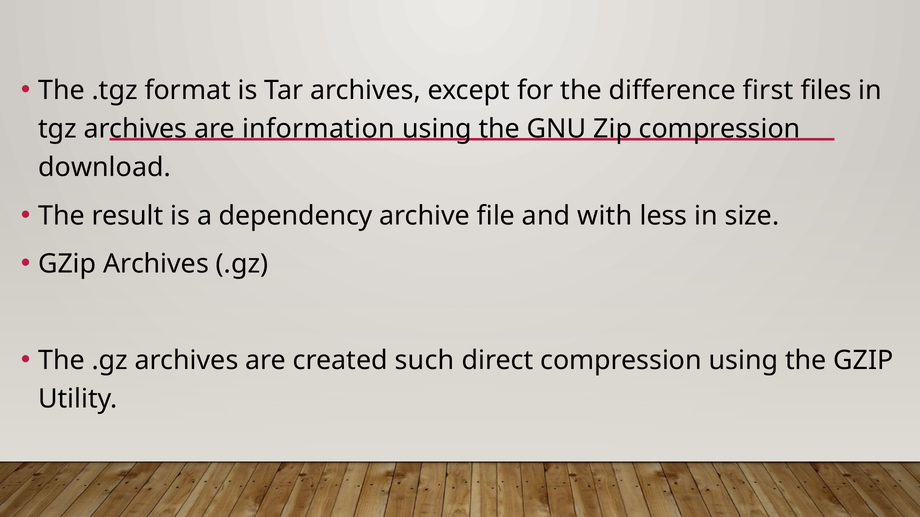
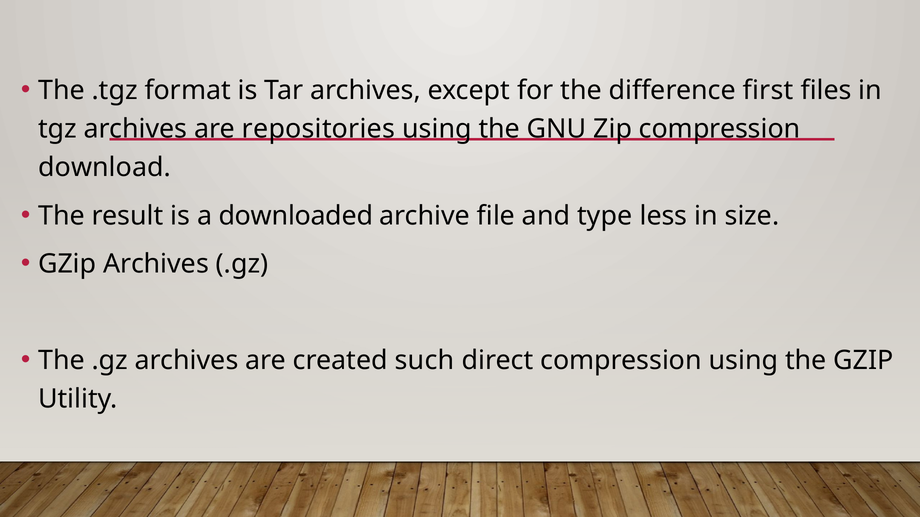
information: information -> repositories
dependency: dependency -> downloaded
with: with -> type
